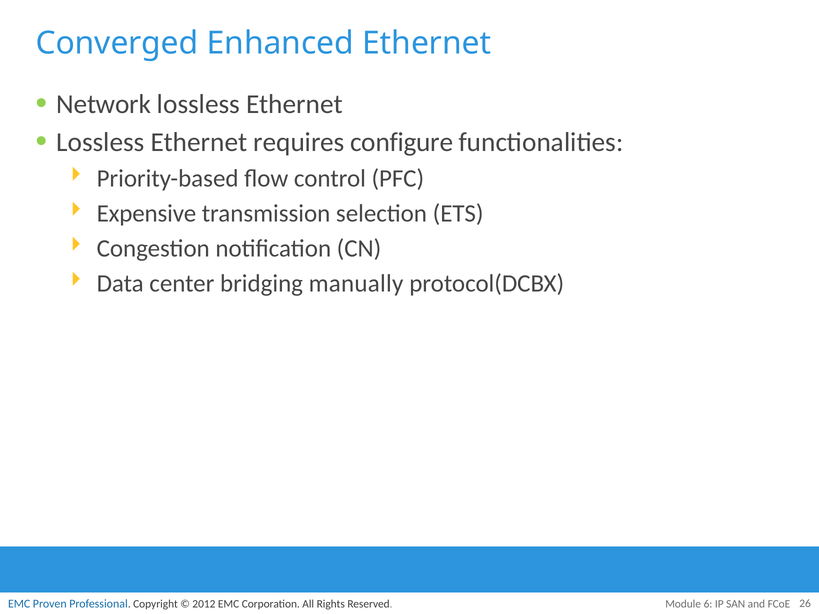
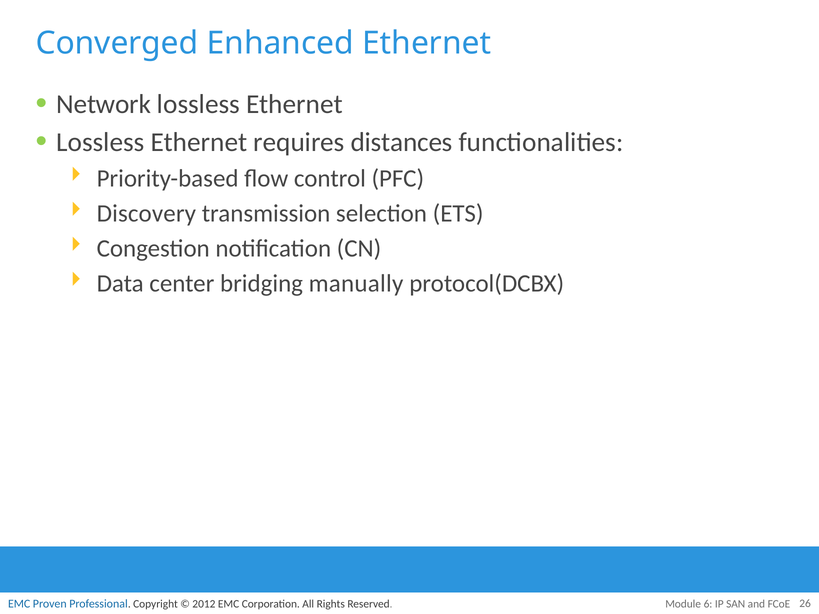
configure: configure -> distances
Expensive: Expensive -> Discovery
